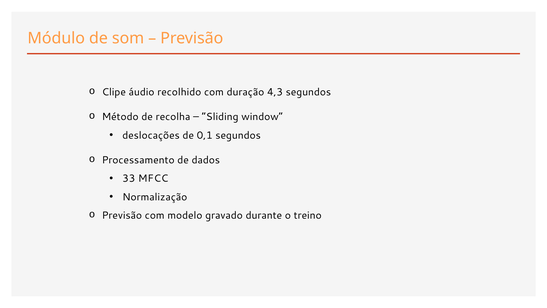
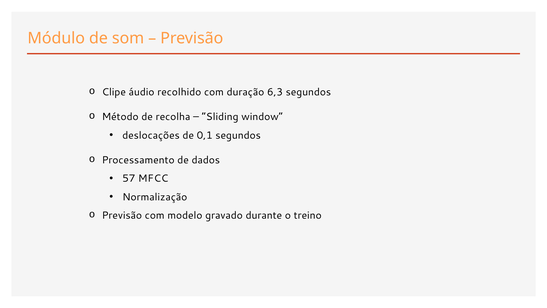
4,3: 4,3 -> 6,3
33: 33 -> 57
